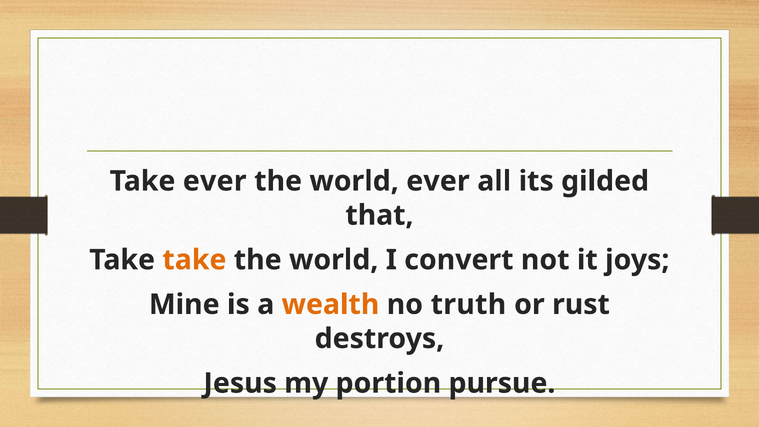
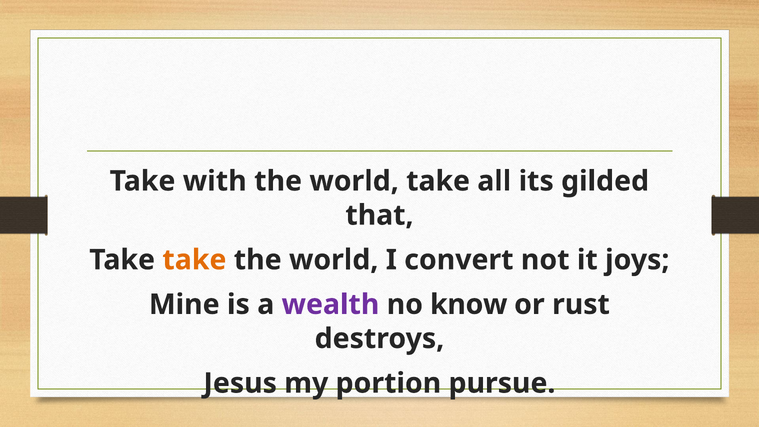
Take ever: ever -> with
world ever: ever -> take
wealth colour: orange -> purple
truth: truth -> know
